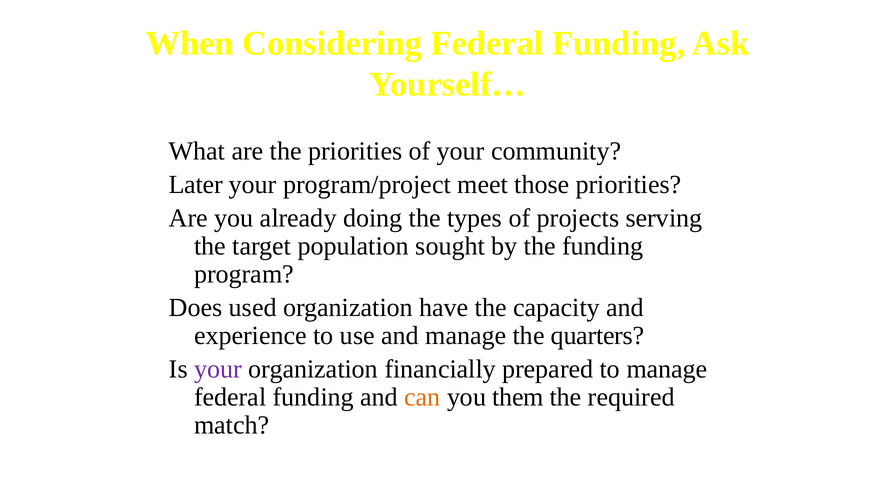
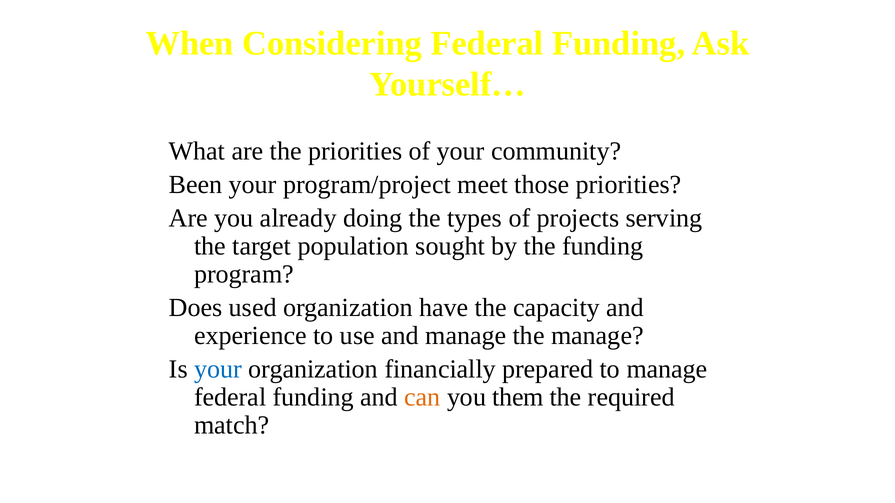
Later: Later -> Been
the quarters: quarters -> manage
your at (218, 369) colour: purple -> blue
